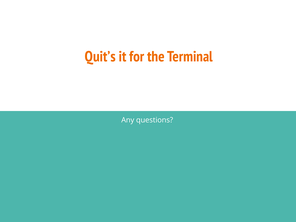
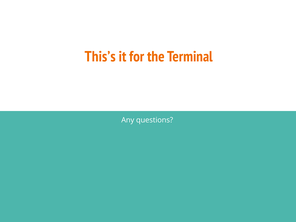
Quit’s: Quit’s -> This’s
